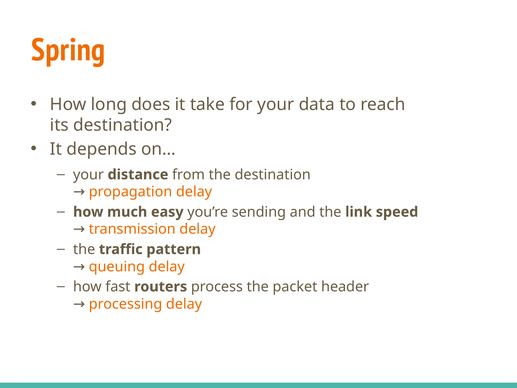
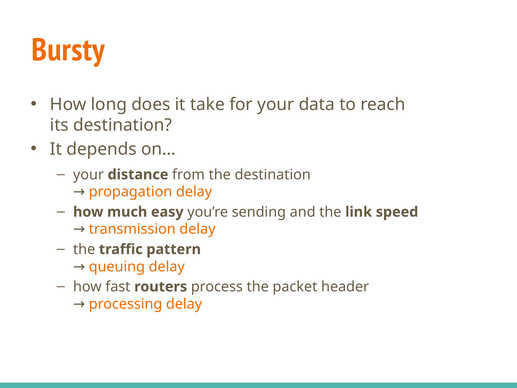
Spring: Spring -> Bursty
